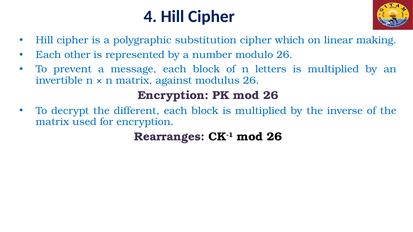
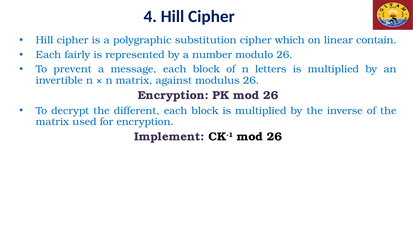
making: making -> contain
other: other -> fairly
Rearranges: Rearranges -> Implement
